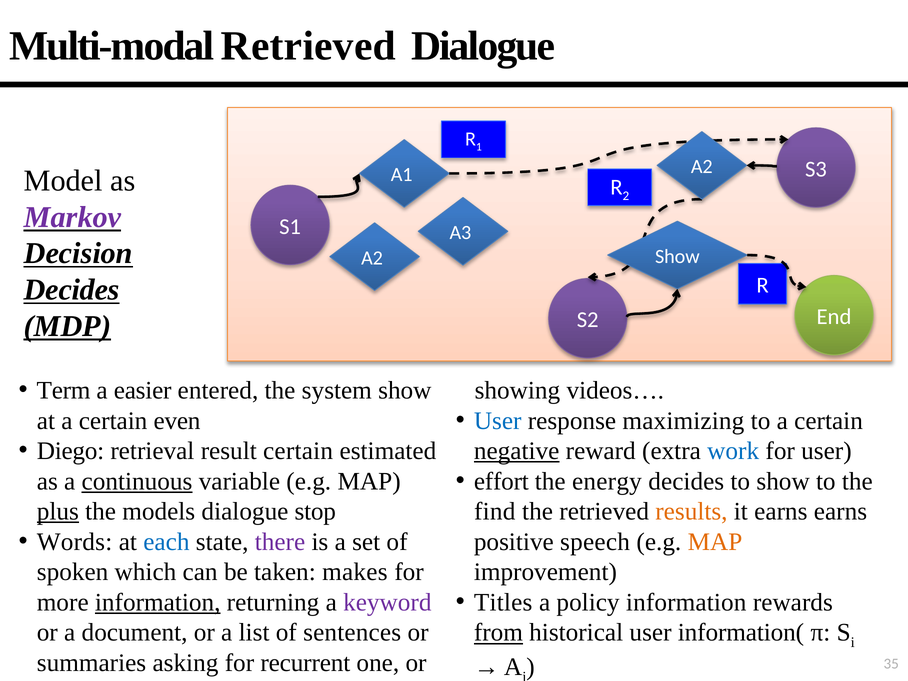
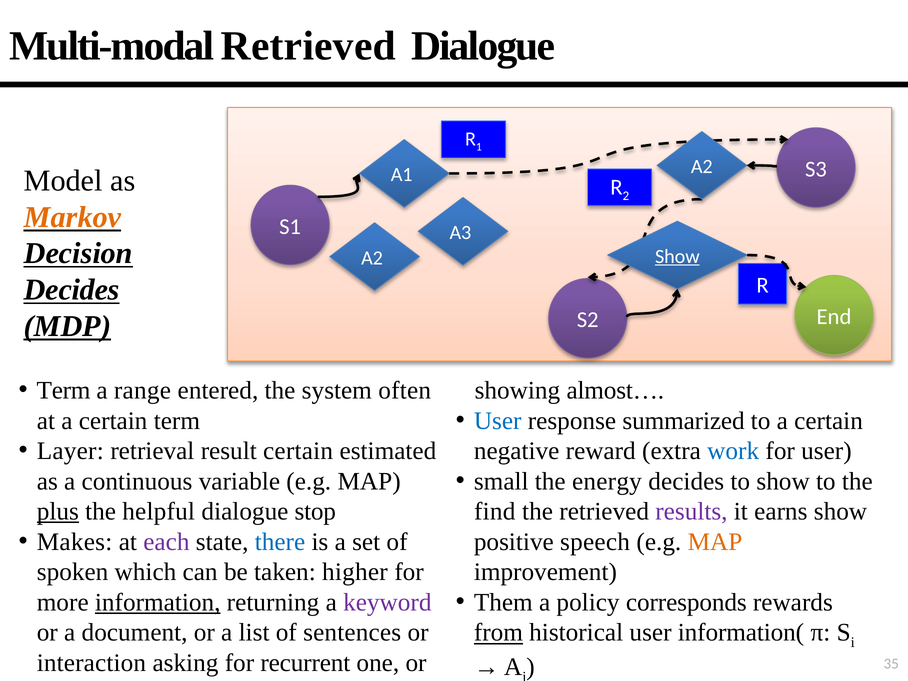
Markov colour: purple -> orange
Show at (677, 256) underline: none -> present
easier: easier -> range
system show: show -> often
videos…: videos… -> almost…
maximizing: maximizing -> summarized
certain even: even -> term
Diego: Diego -> Layer
negative underline: present -> none
effort: effort -> small
continuous underline: present -> none
models: models -> helpful
results colour: orange -> purple
earns earns: earns -> show
Words: Words -> Makes
each colour: blue -> purple
there colour: purple -> blue
makes: makes -> higher
Titles: Titles -> Them
policy information: information -> corresponds
summaries: summaries -> interaction
